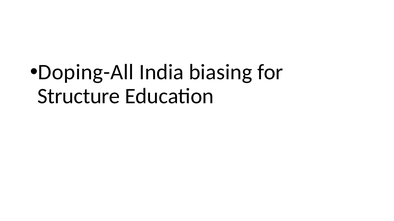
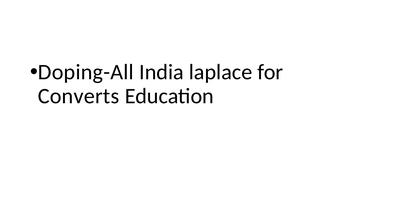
biasing: biasing -> laplace
Structure: Structure -> Converts
